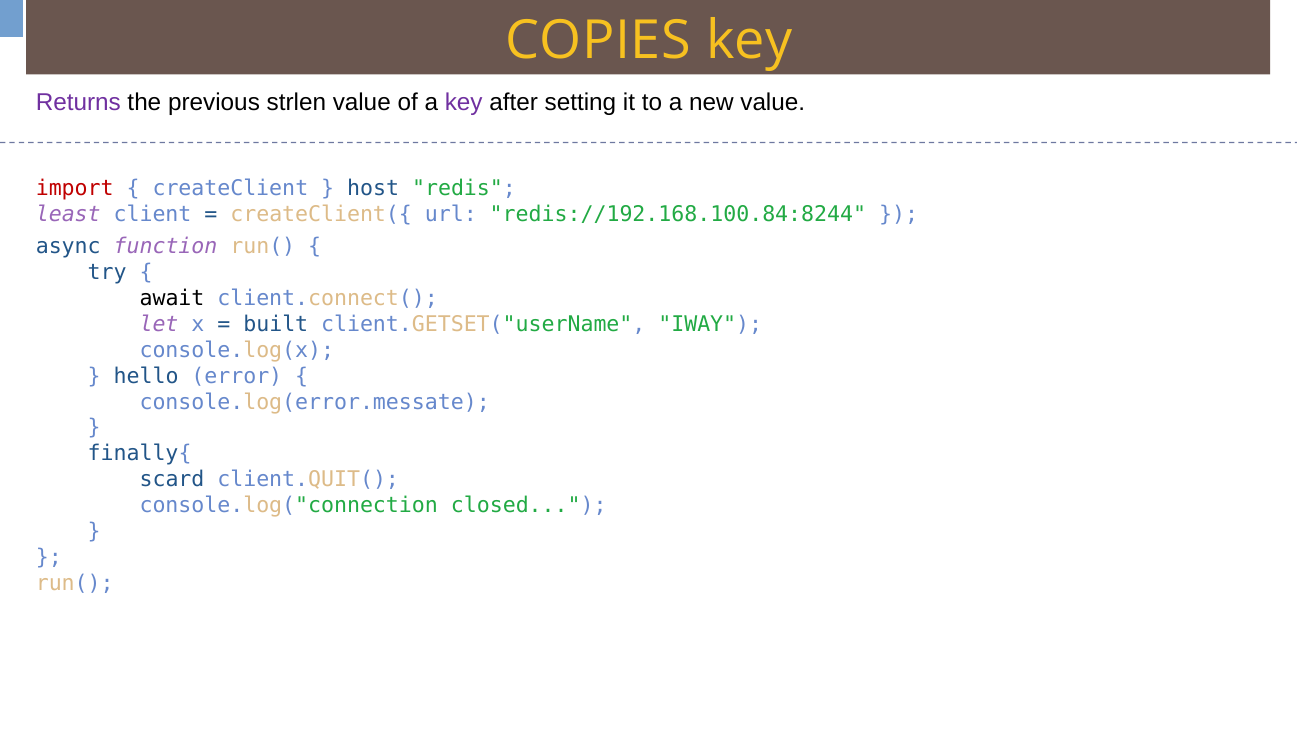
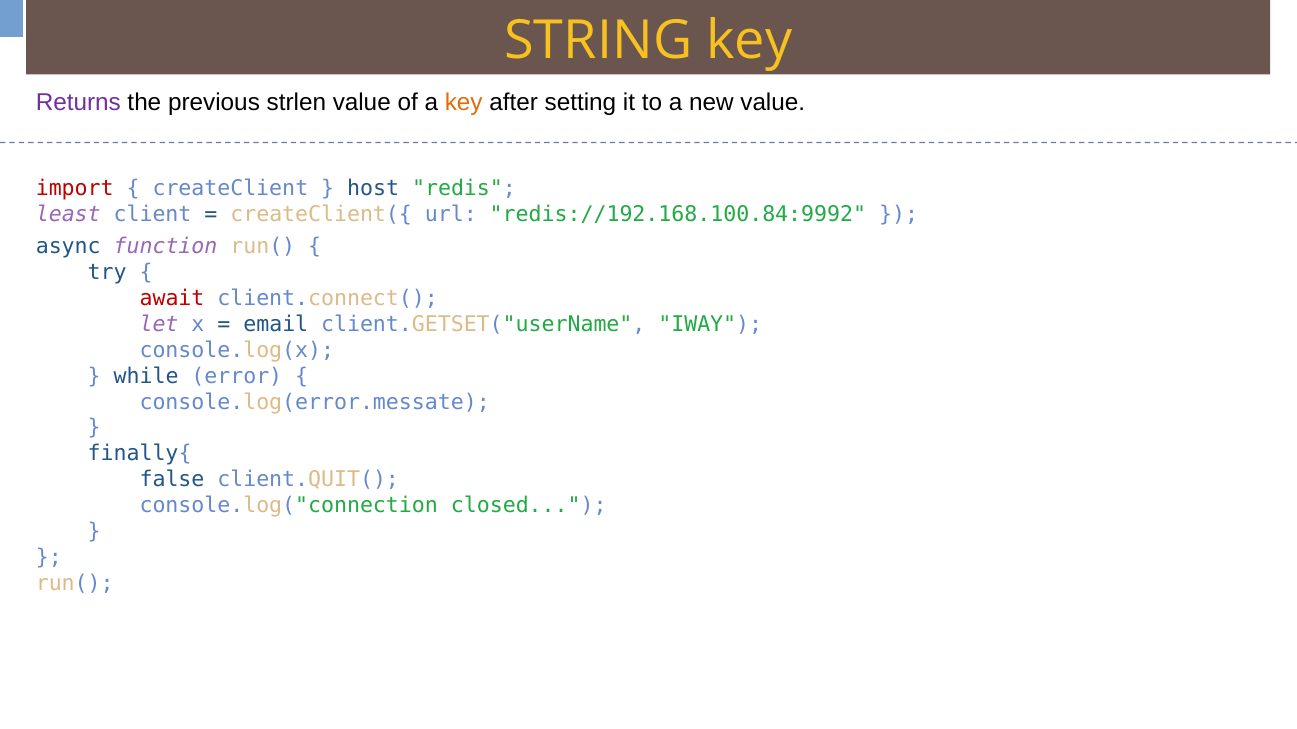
COPIES: COPIES -> STRING
key at (464, 102) colour: purple -> orange
redis://192.168.100.84:8244: redis://192.168.100.84:8244 -> redis://192.168.100.84:9992
await colour: black -> red
built: built -> email
hello: hello -> while
scard: scard -> false
